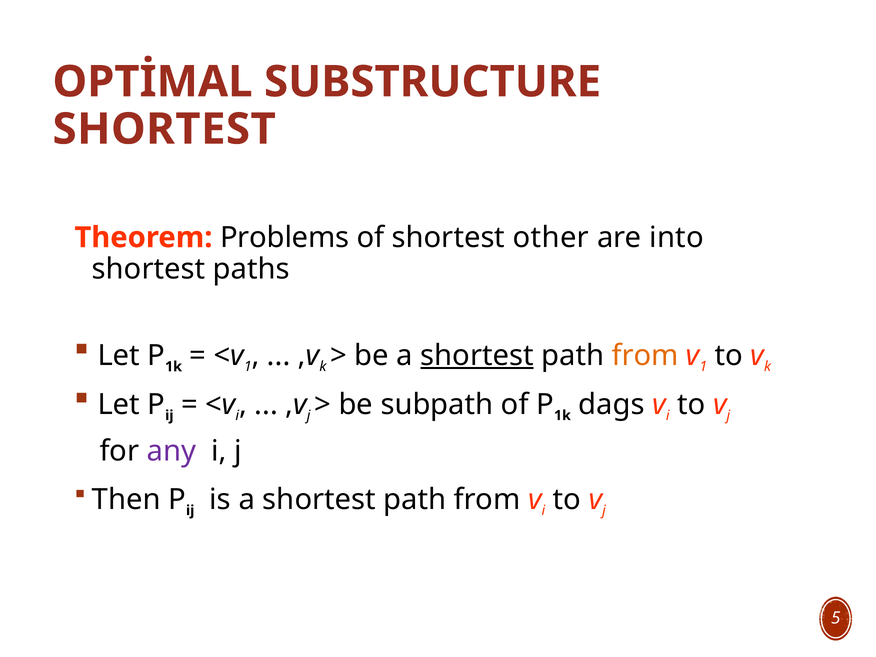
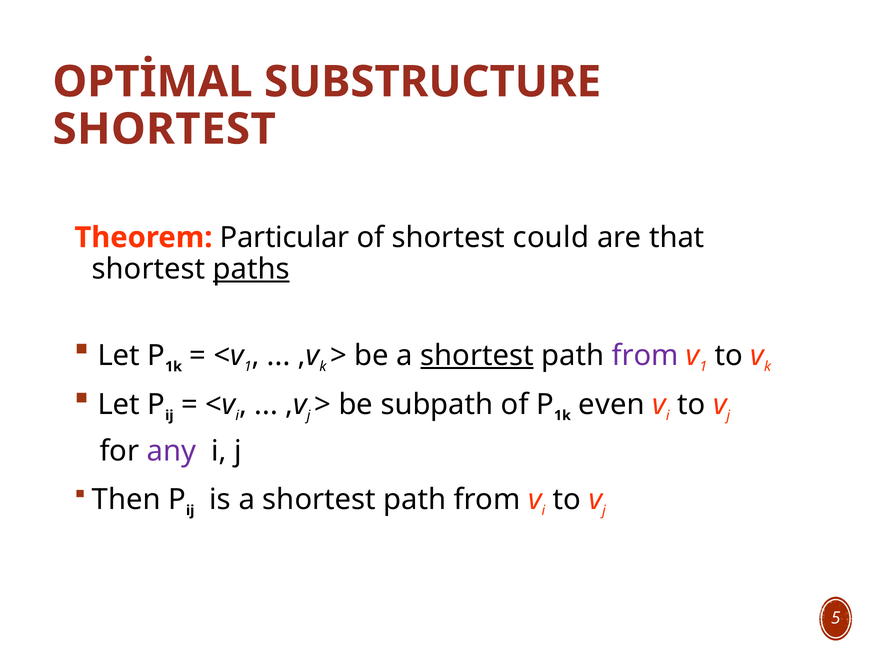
Problems: Problems -> Particular
other: other -> could
into: into -> that
paths underline: none -> present
from at (645, 356) colour: orange -> purple
dags: dags -> even
